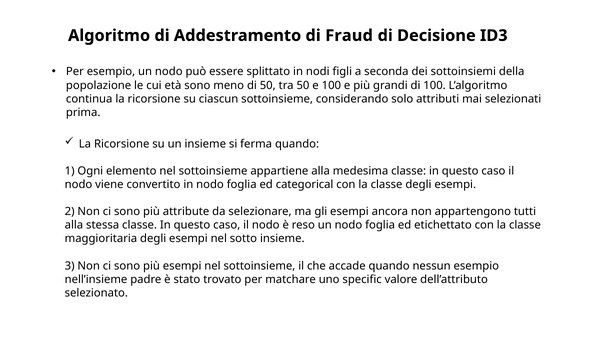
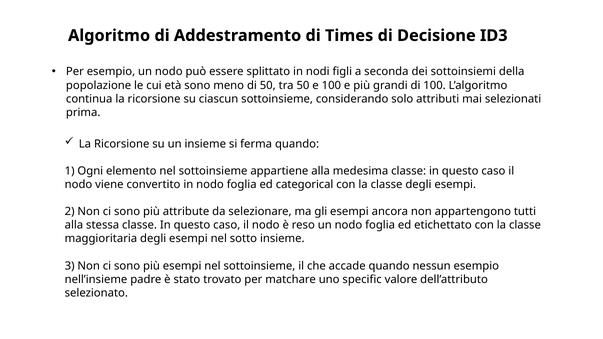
Fraud: Fraud -> Times
